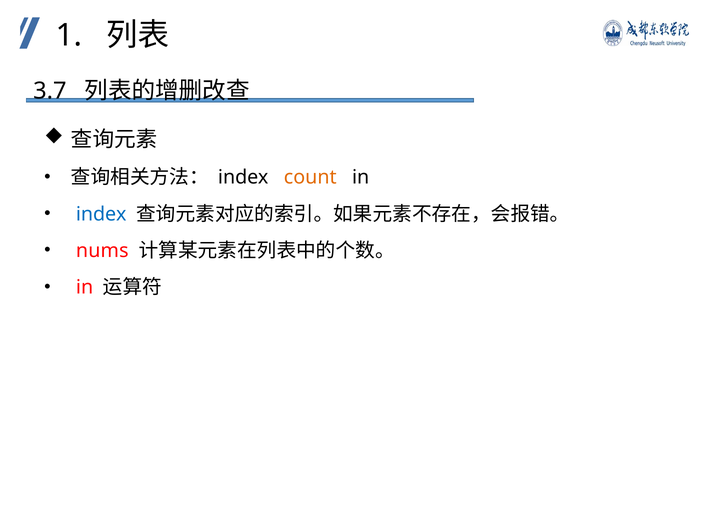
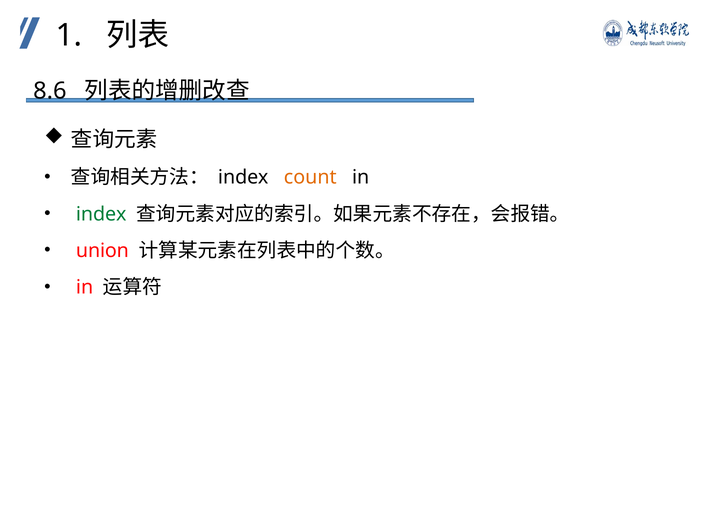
3.7: 3.7 -> 8.6
index at (101, 214) colour: blue -> green
nums: nums -> union
